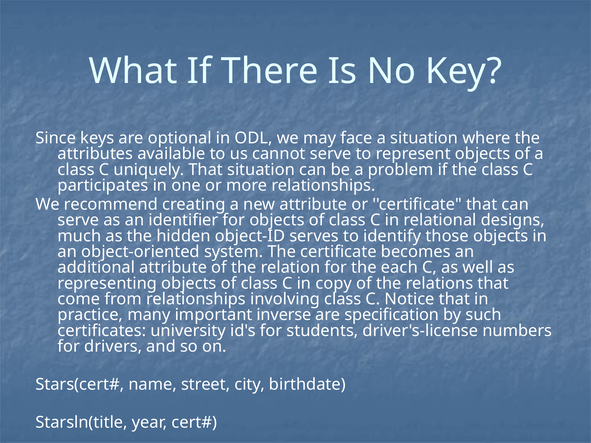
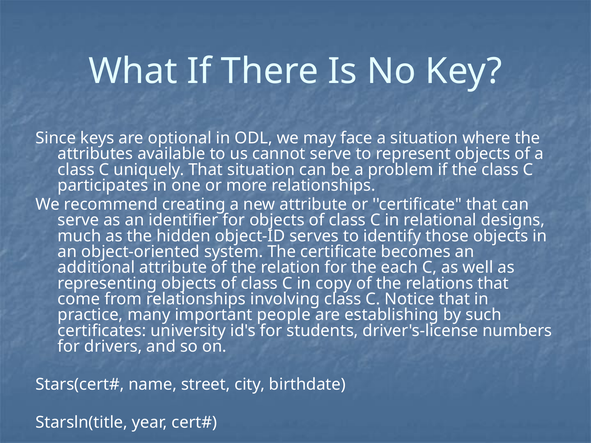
inverse: inverse -> people
specification: specification -> establishing
